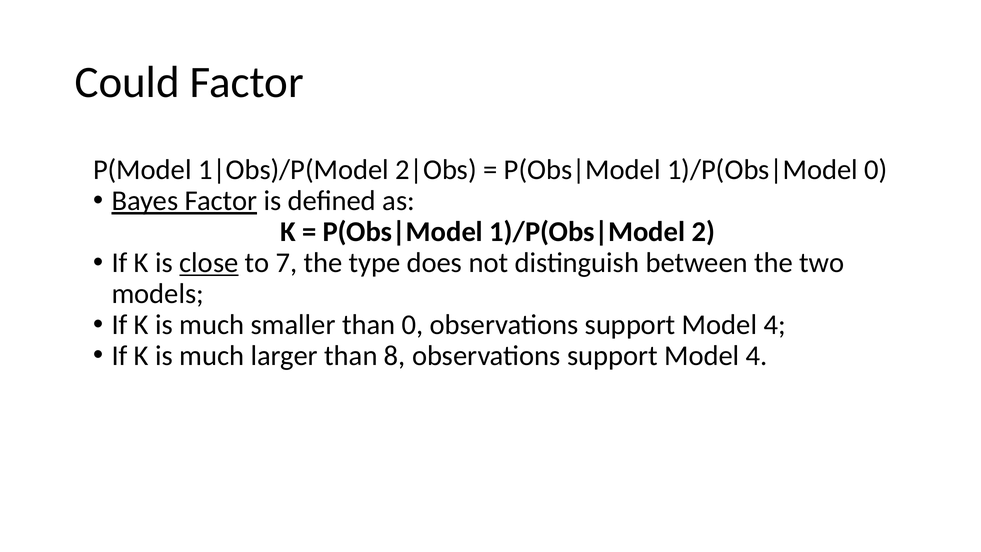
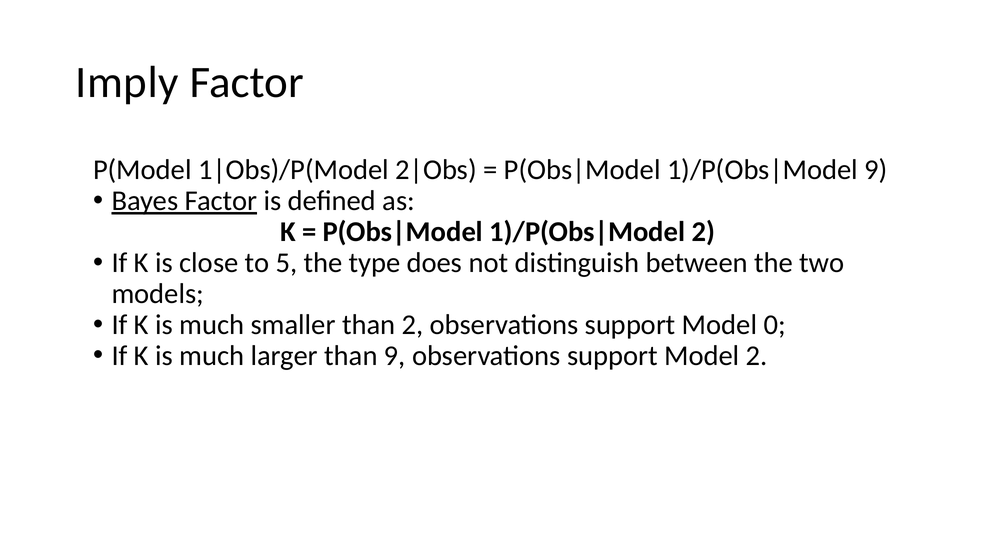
Could: Could -> Imply
0 at (876, 170): 0 -> 9
close underline: present -> none
7: 7 -> 5
than 0: 0 -> 2
4 at (775, 325): 4 -> 0
than 8: 8 -> 9
4 at (757, 356): 4 -> 2
